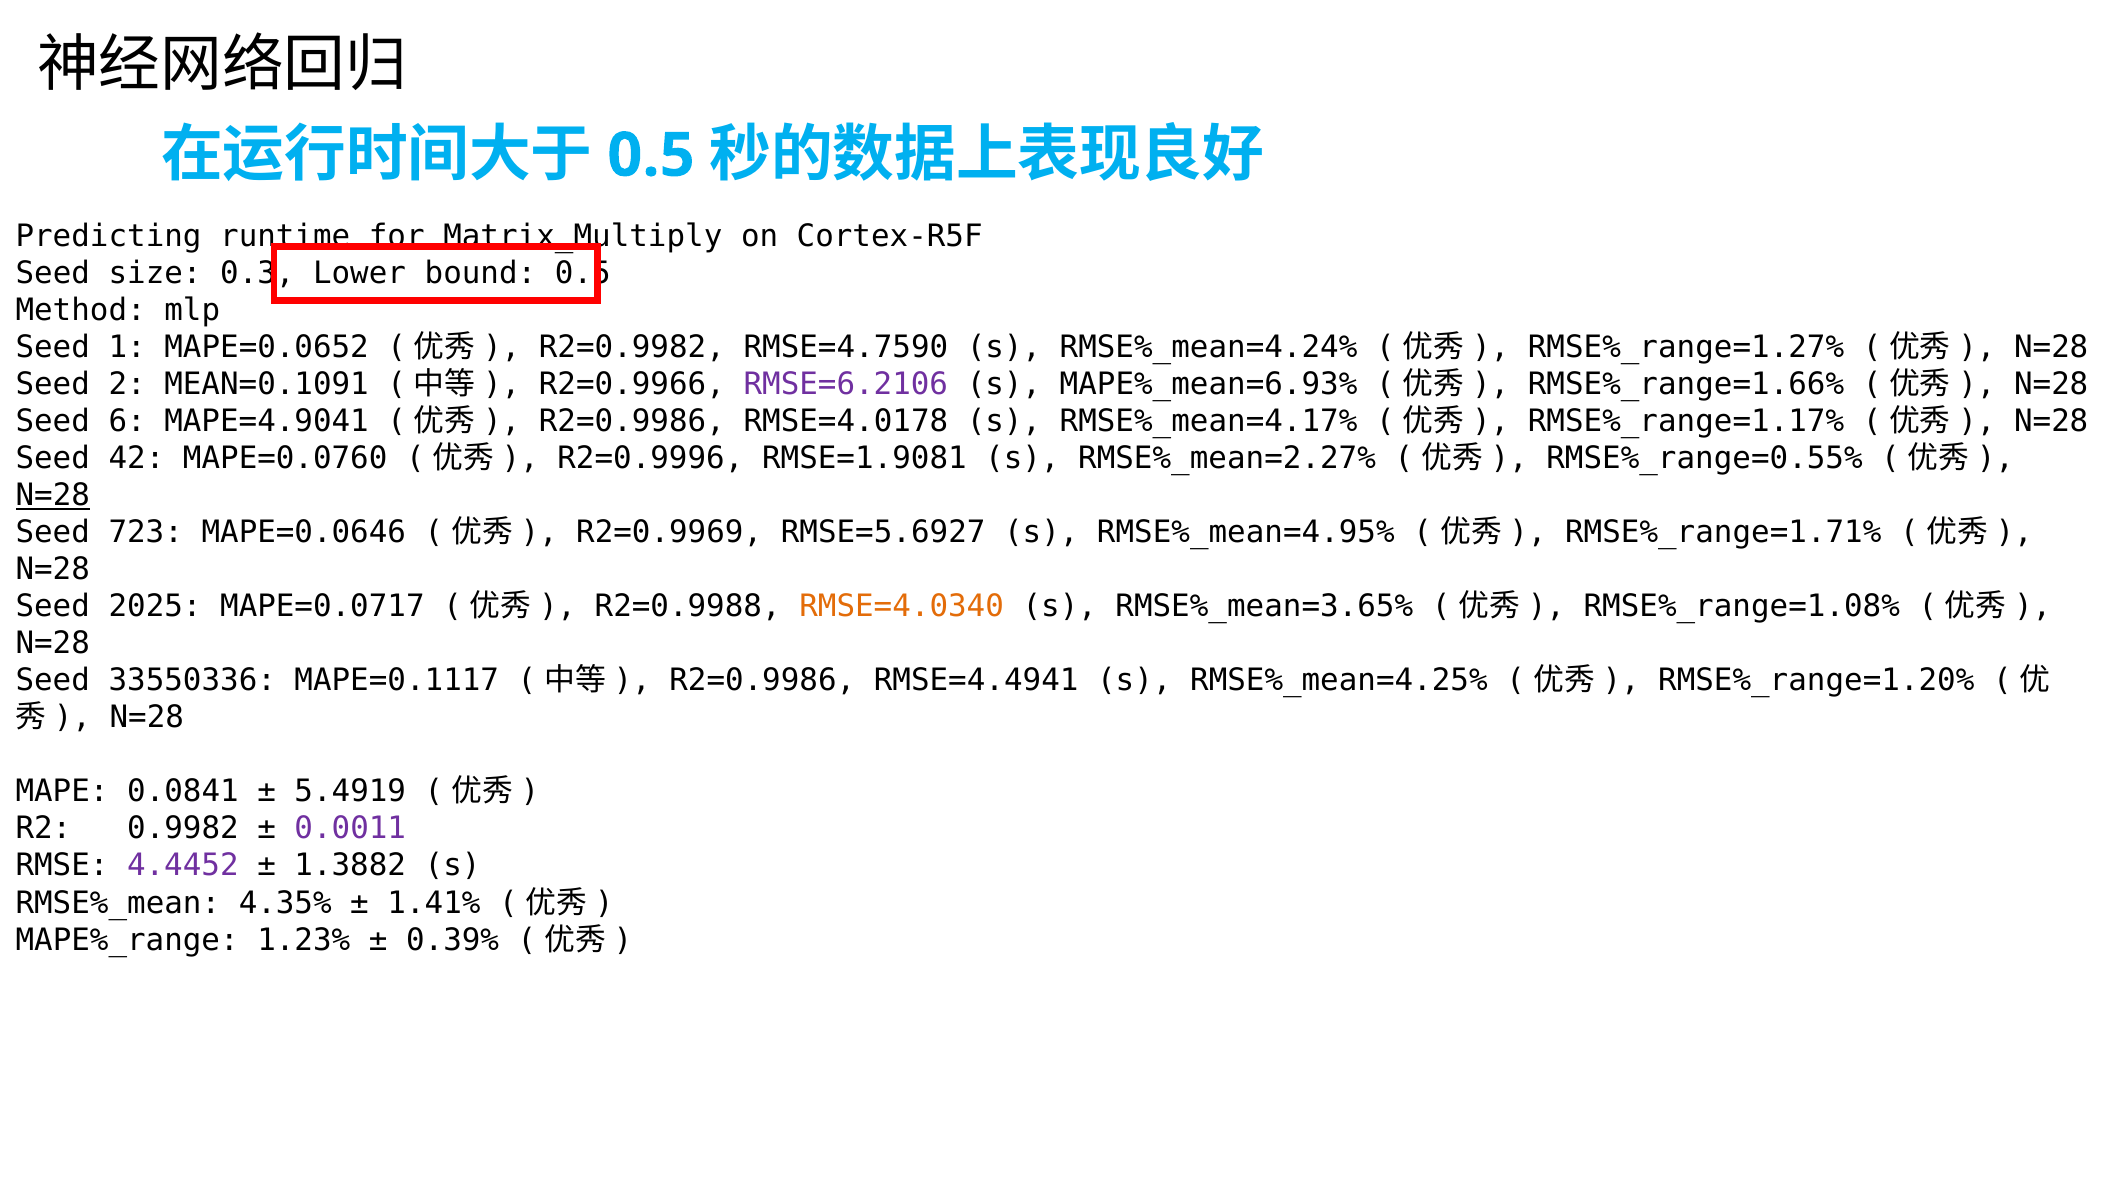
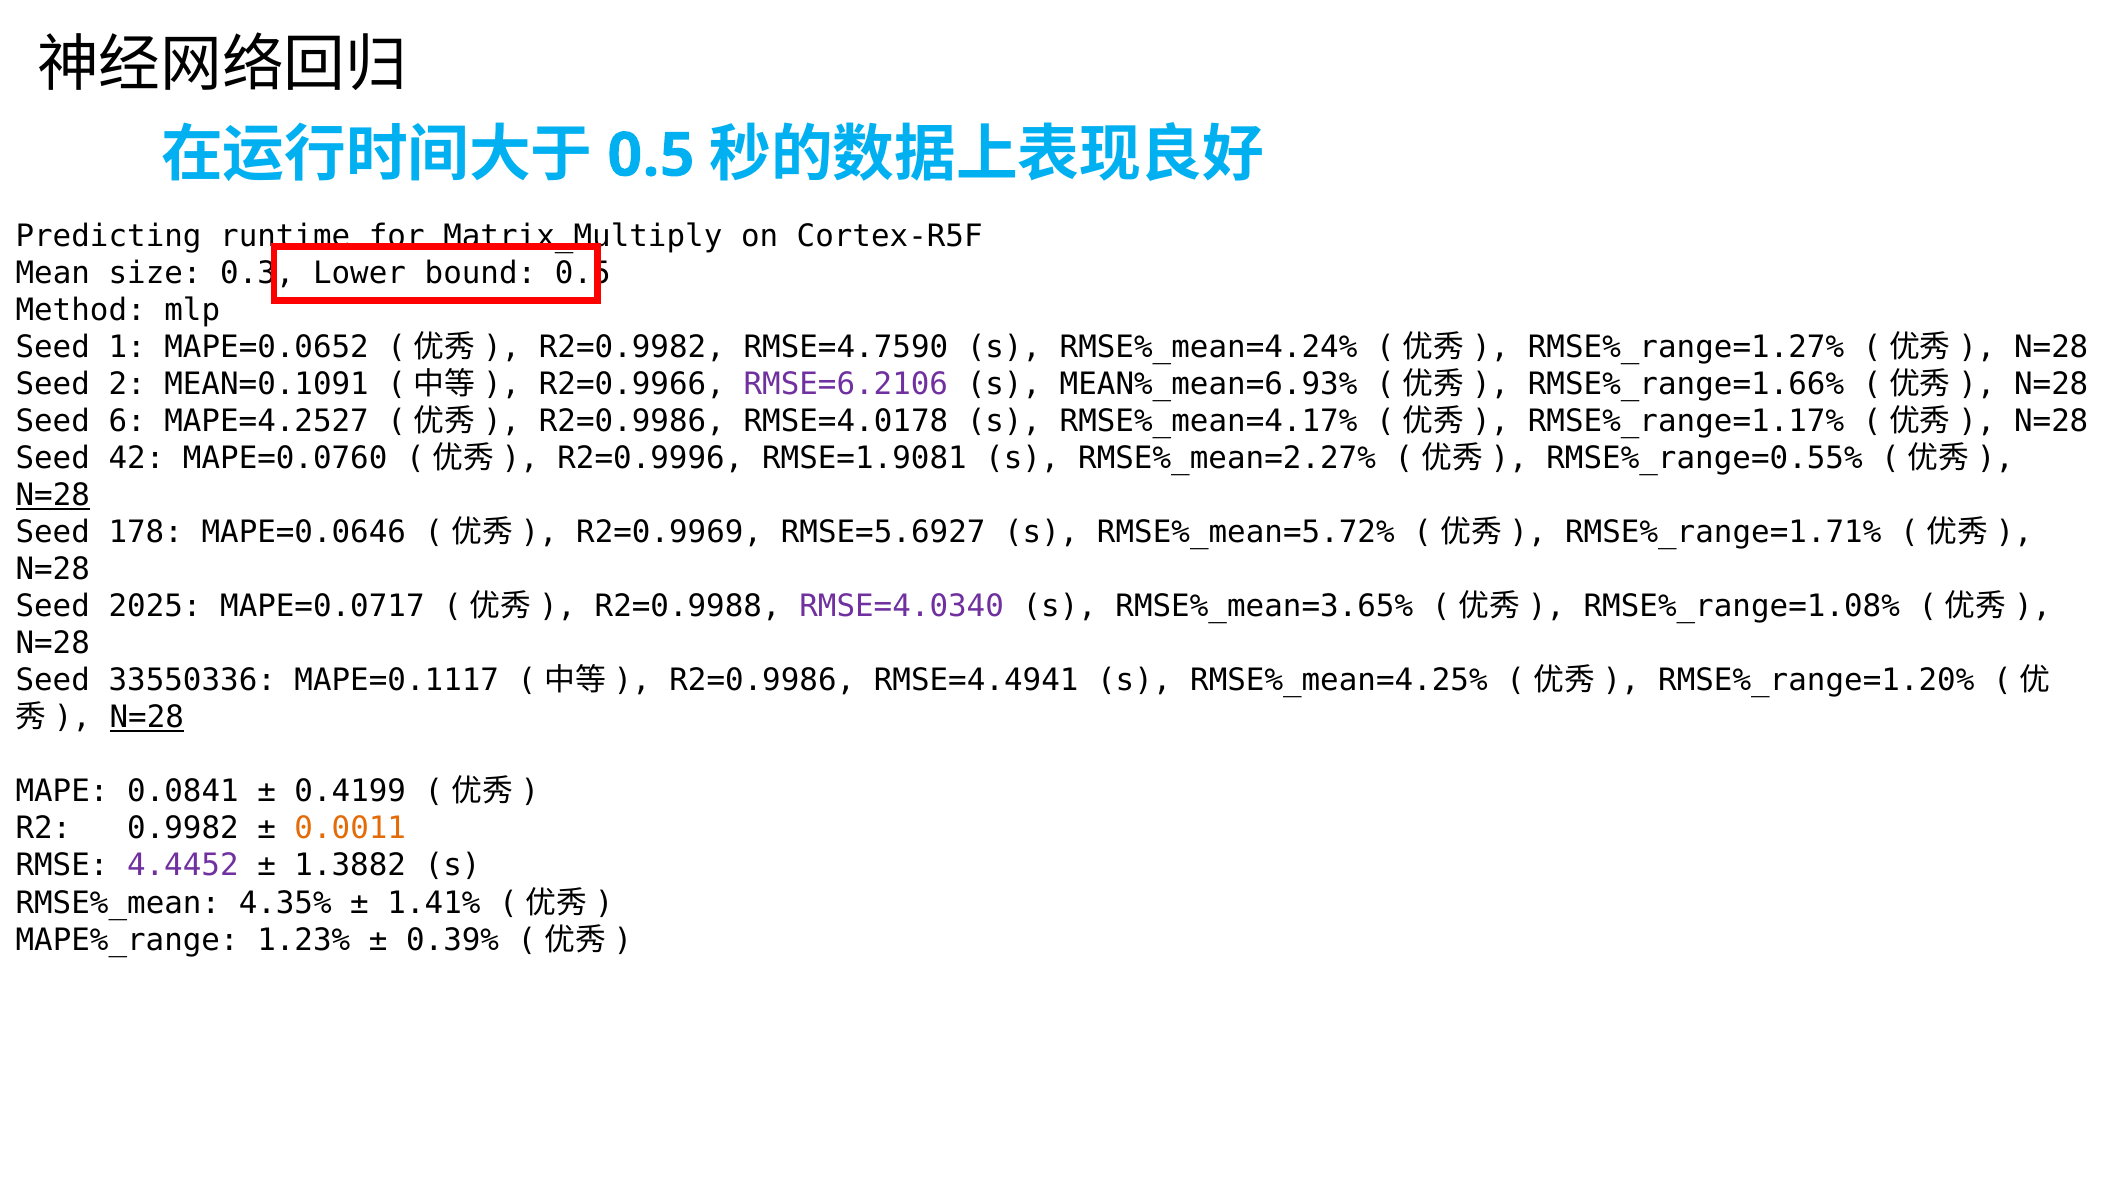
Seed at (53, 273): Seed -> Mean
MAPE%_mean=6.93%: MAPE%_mean=6.93% -> MEAN%_mean=6.93%
MAPE=4.9041: MAPE=4.9041 -> MAPE=4.2527
723: 723 -> 178
RMSE%_mean=4.95%: RMSE%_mean=4.95% -> RMSE%_mean=5.72%
RMSE=4.0340 colour: orange -> purple
N=28 at (147, 717) underline: none -> present
5.4919: 5.4919 -> 0.4199
0.0011 colour: purple -> orange
